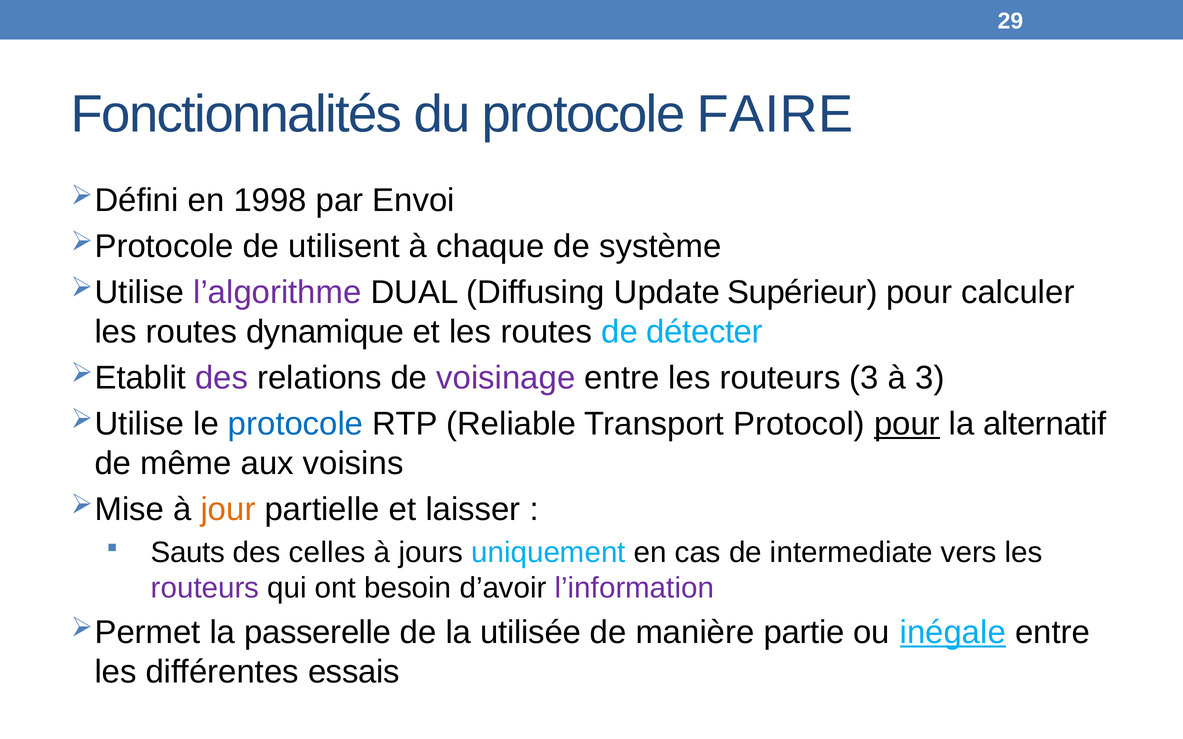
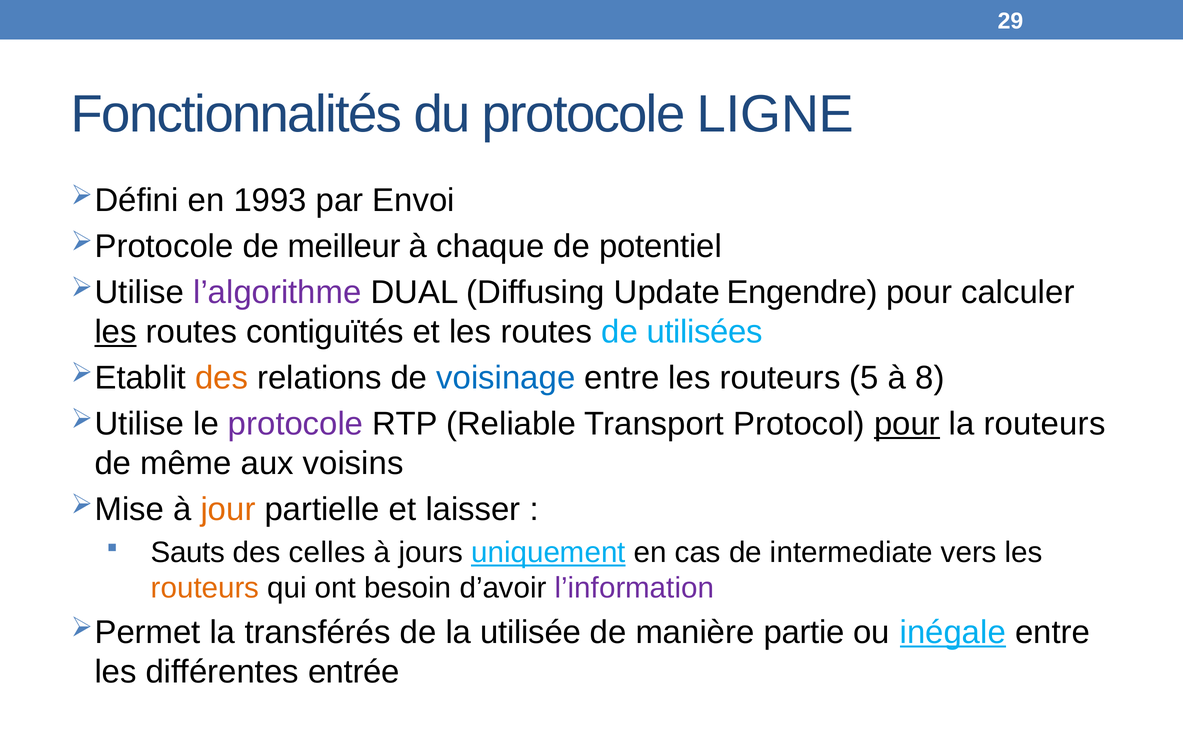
FAIRE: FAIRE -> LIGNE
1998: 1998 -> 1993
utilisent: utilisent -> meilleur
système: système -> potentiel
Supérieur: Supérieur -> Engendre
les at (116, 332) underline: none -> present
dynamique: dynamique -> contiguïtés
détecter: détecter -> utilisées
des at (222, 378) colour: purple -> orange
voisinage colour: purple -> blue
routeurs 3: 3 -> 5
à 3: 3 -> 8
protocole at (296, 424) colour: blue -> purple
la alternatif: alternatif -> routeurs
uniquement underline: none -> present
routeurs at (205, 588) colour: purple -> orange
passerelle: passerelle -> transférés
essais: essais -> entrée
